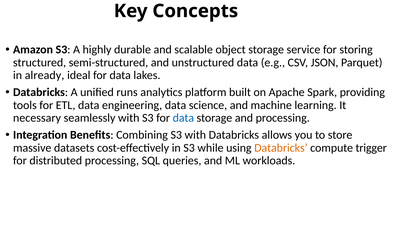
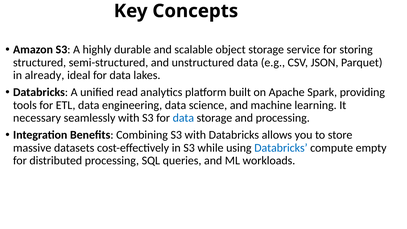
runs: runs -> read
Databricks at (281, 148) colour: orange -> blue
trigger: trigger -> empty
